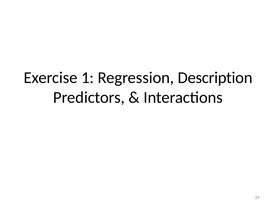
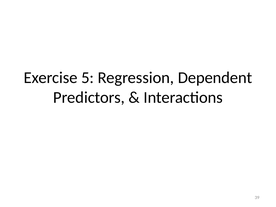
1: 1 -> 5
Description: Description -> Dependent
